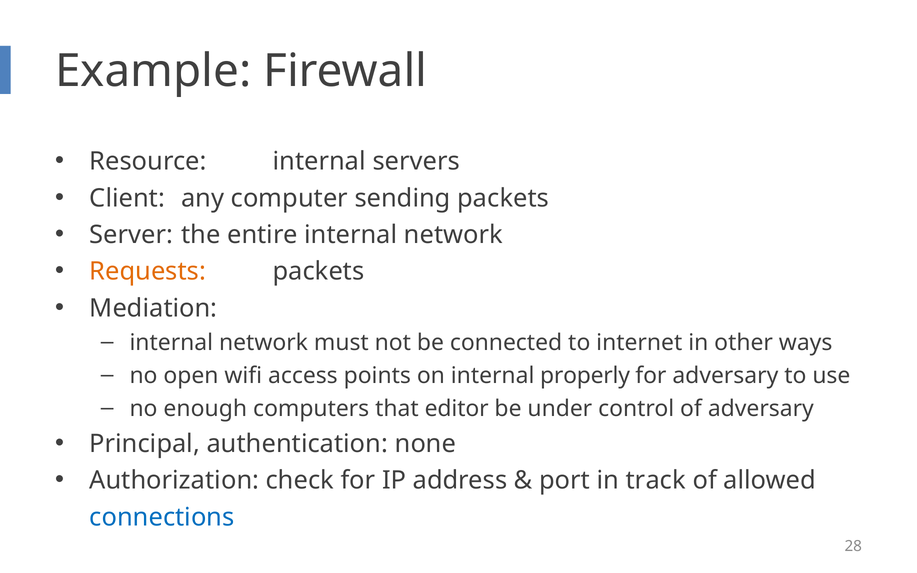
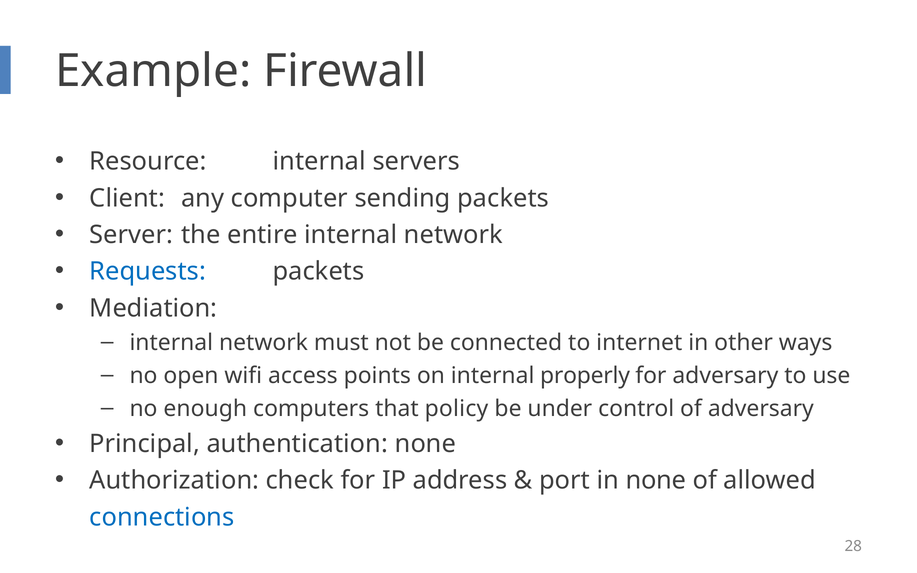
Requests colour: orange -> blue
editor: editor -> policy
in track: track -> none
